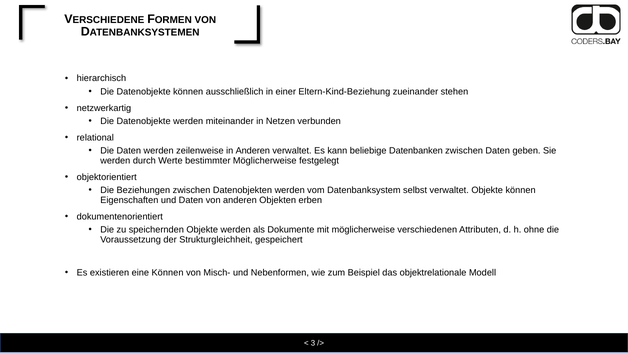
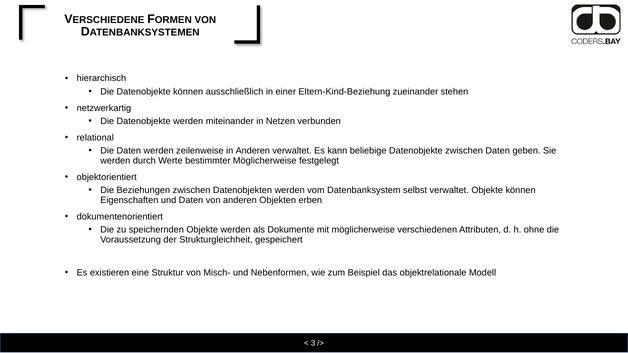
beliebige Datenbanken: Datenbanken -> Datenobjekte
eine Können: Können -> Struktur
